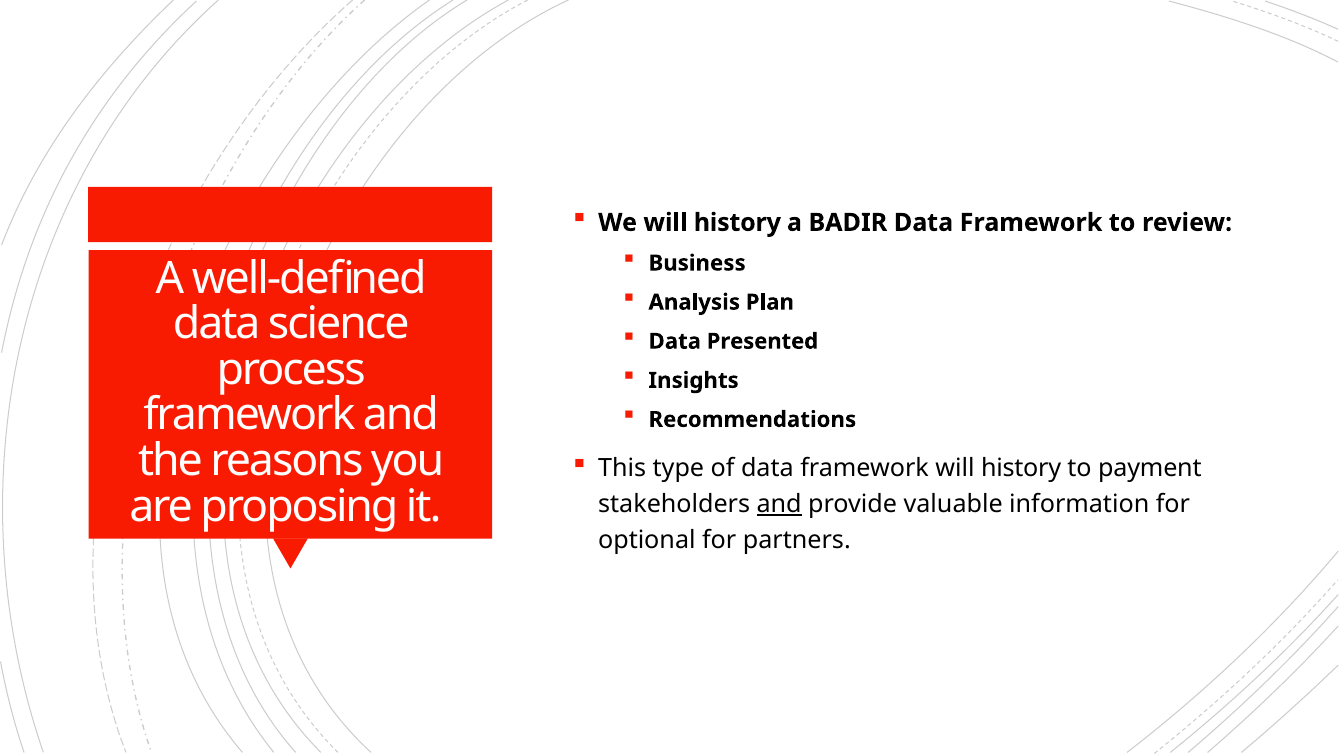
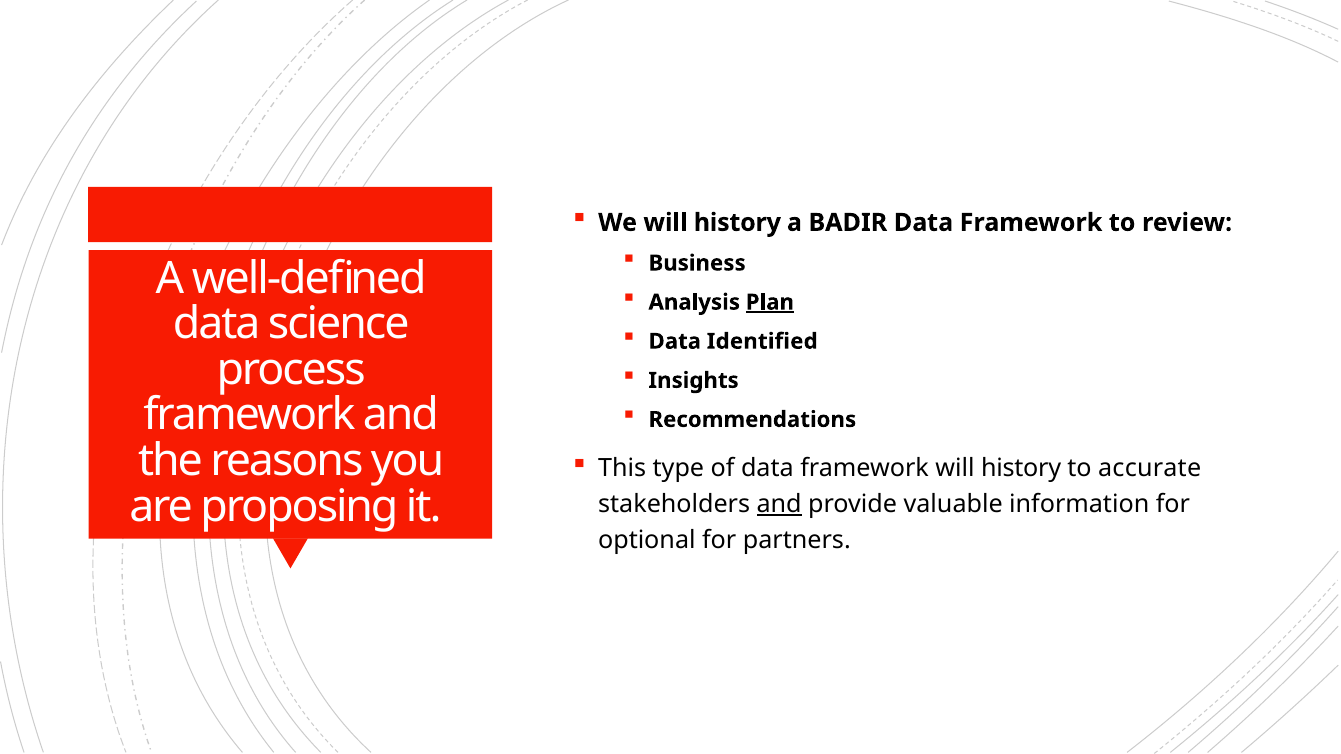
Plan underline: none -> present
Presented: Presented -> Identified
payment: payment -> accurate
